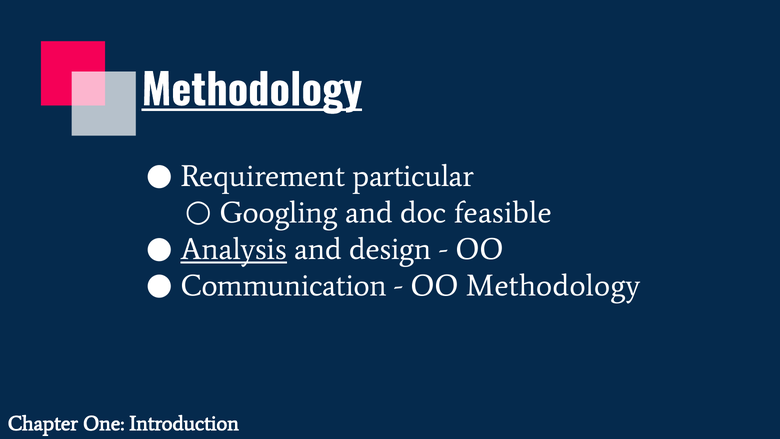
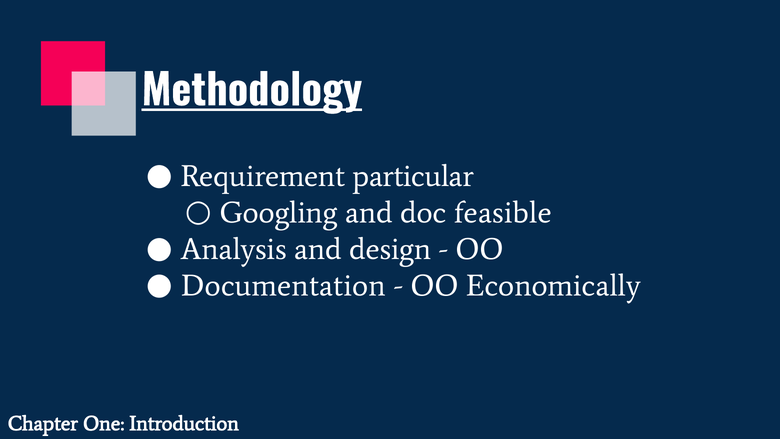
Analysis underline: present -> none
Communication: Communication -> Documentation
OO Methodology: Methodology -> Economically
